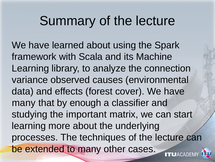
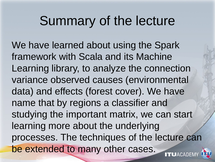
many at (24, 102): many -> name
enough: enough -> regions
